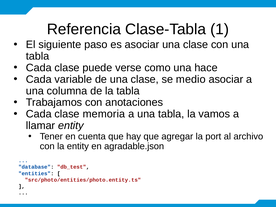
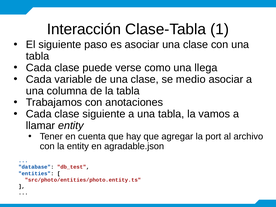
Referencia: Referencia -> Interacción
hace: hace -> llega
clase memoria: memoria -> siguiente
